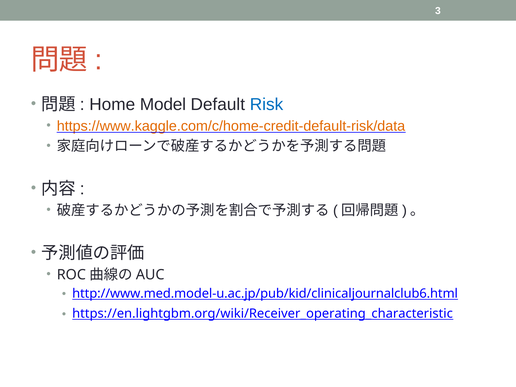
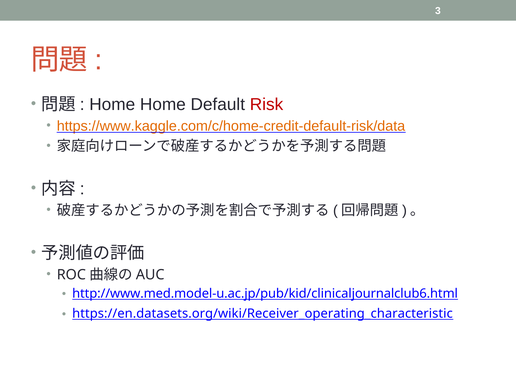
Home Model: Model -> Home
Risk colour: blue -> red
https://en.lightgbm.org/wiki/Receiver_operating_characteristic: https://en.lightgbm.org/wiki/Receiver_operating_characteristic -> https://en.datasets.org/wiki/Receiver_operating_characteristic
